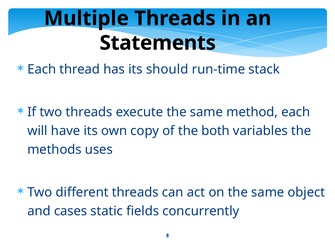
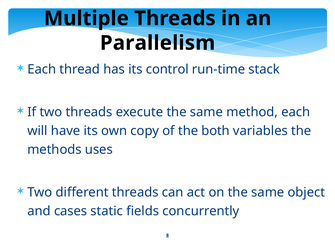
Statements: Statements -> Parallelism
should: should -> control
